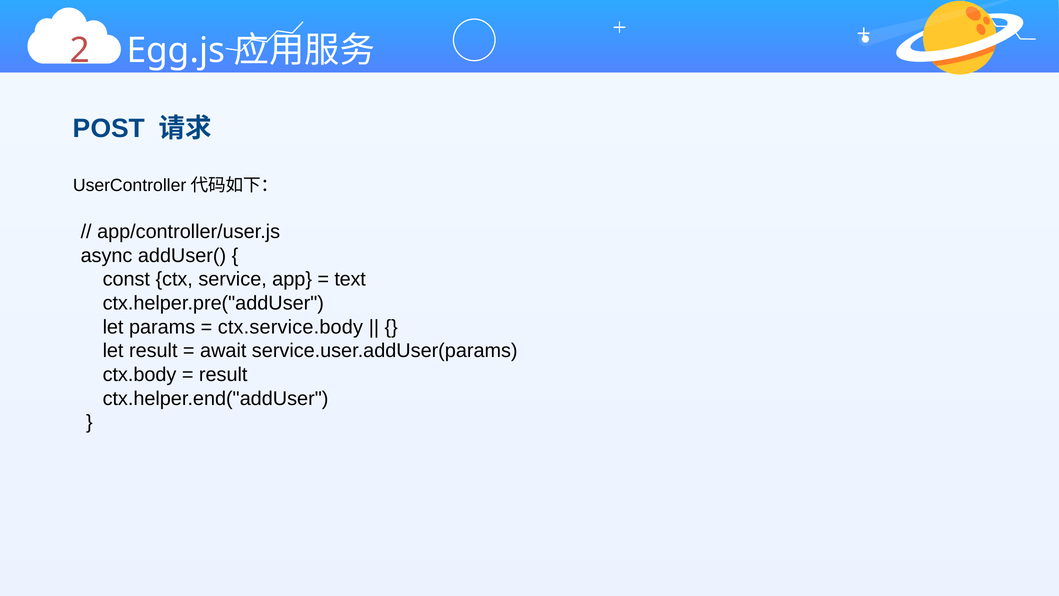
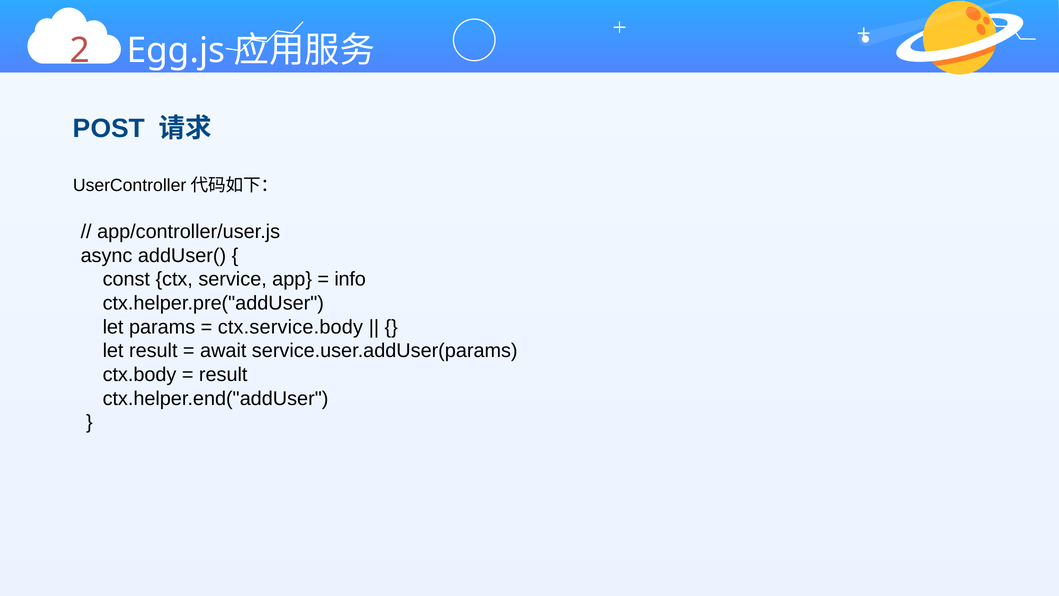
text: text -> info
